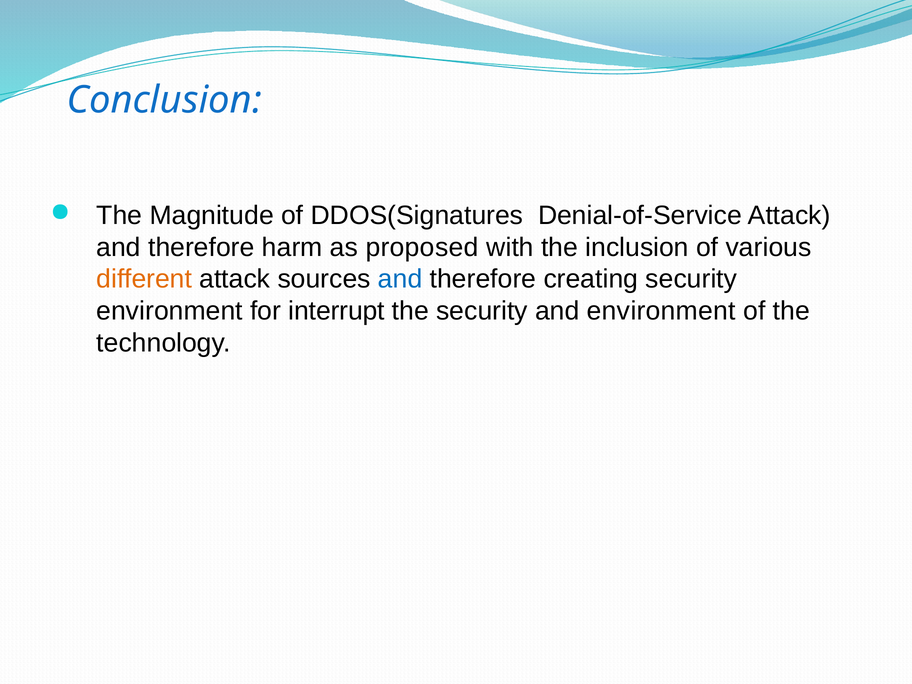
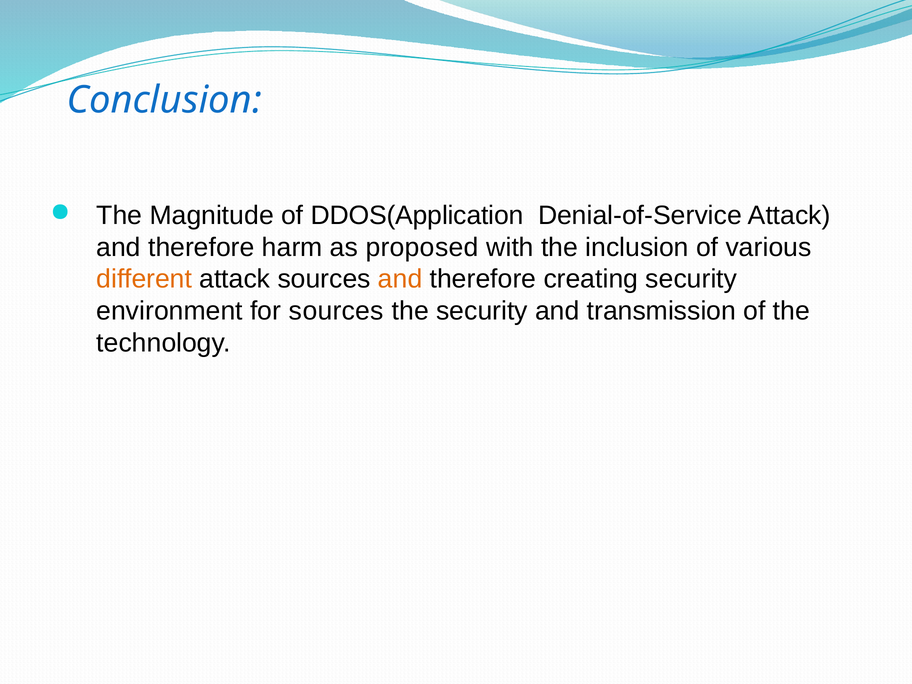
DDOS(Signatures: DDOS(Signatures -> DDOS(Application
and at (400, 279) colour: blue -> orange
for interrupt: interrupt -> sources
and environment: environment -> transmission
